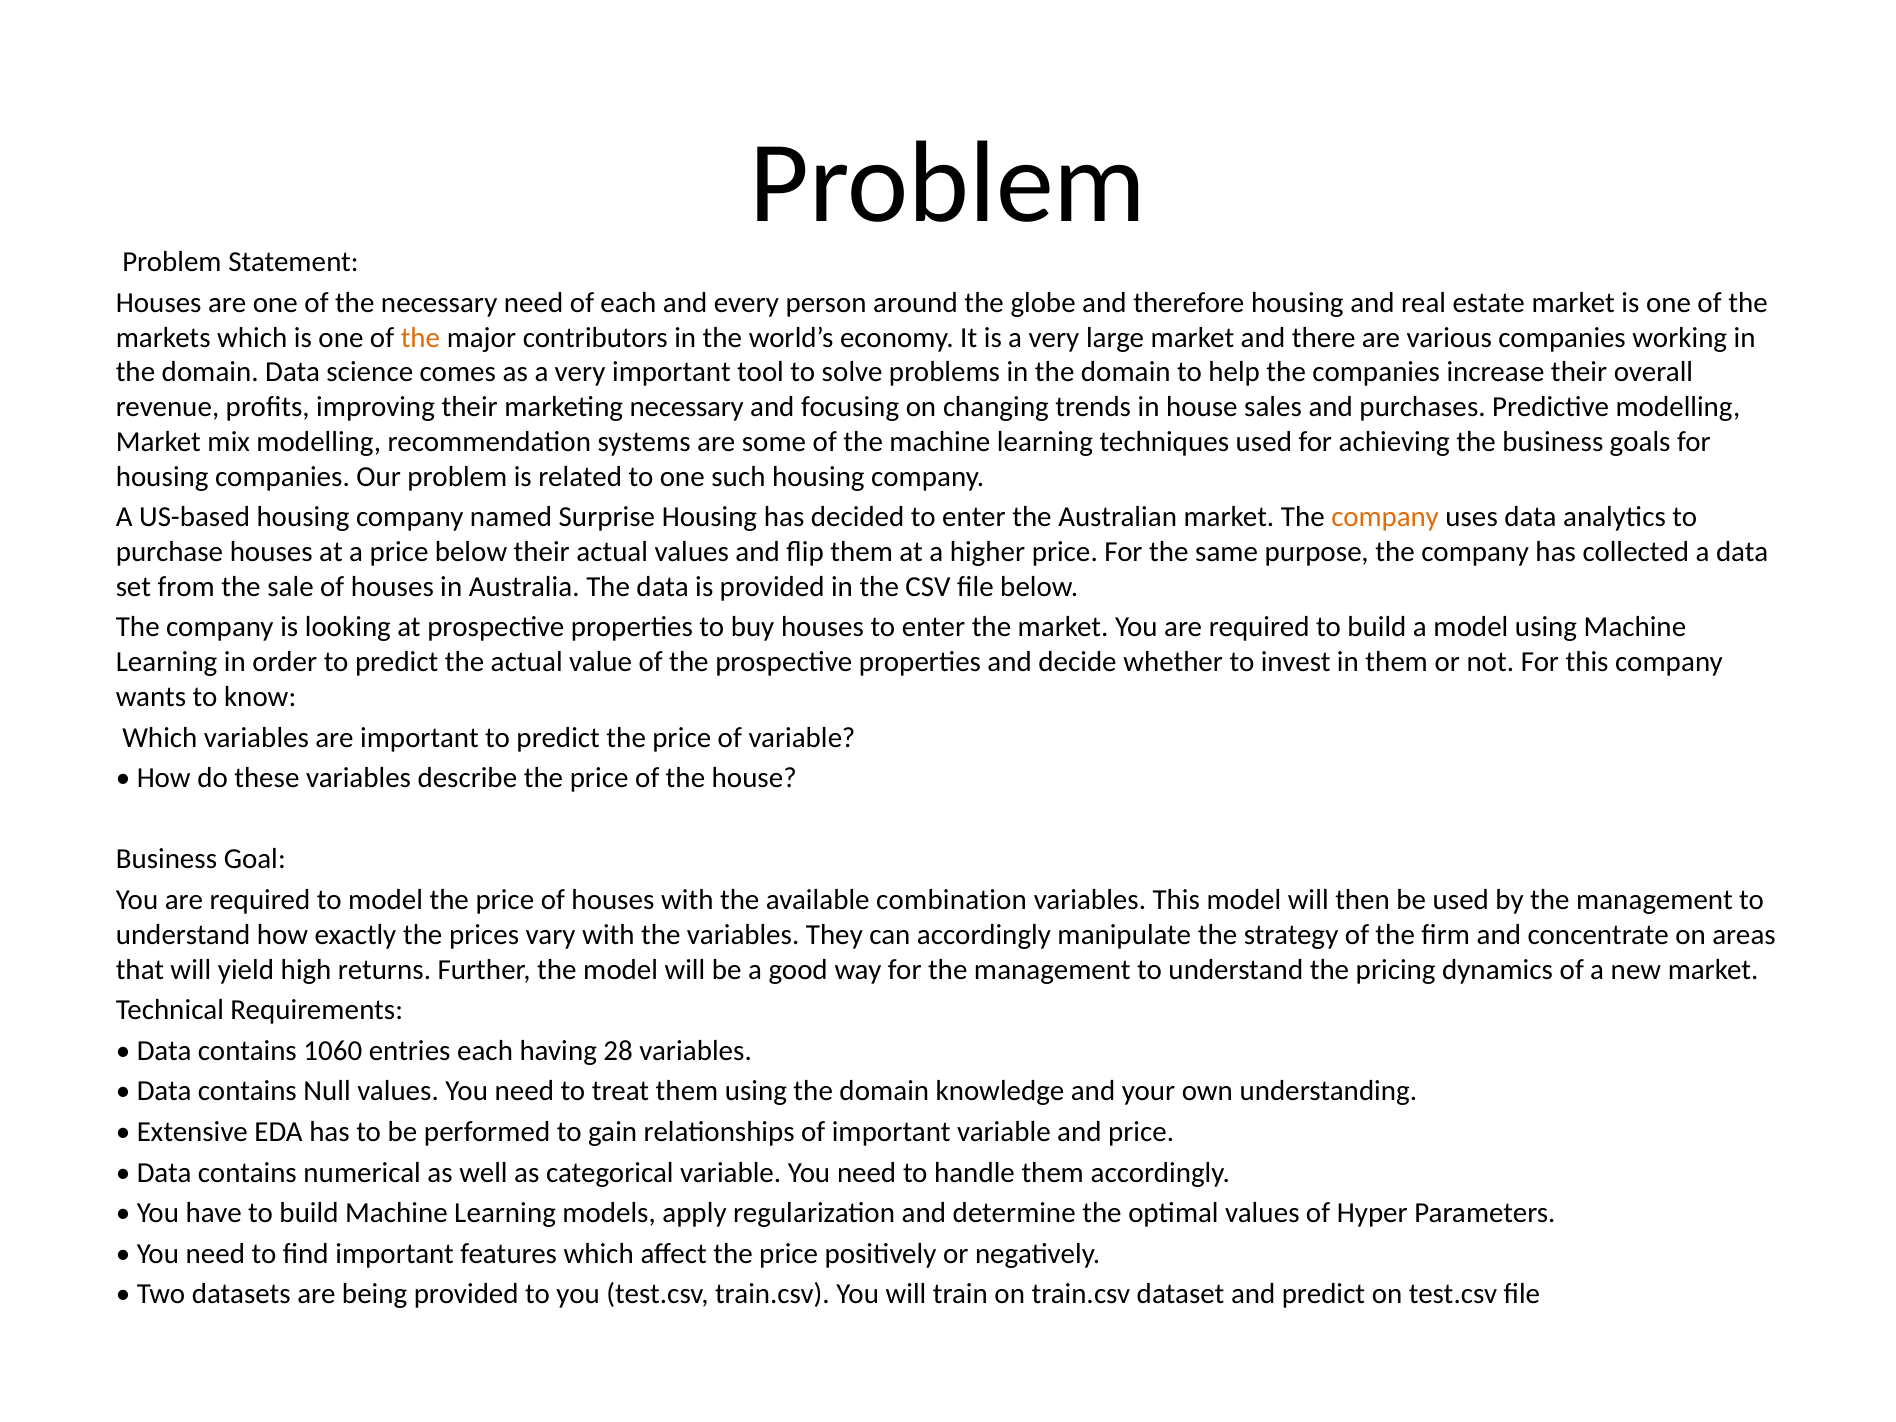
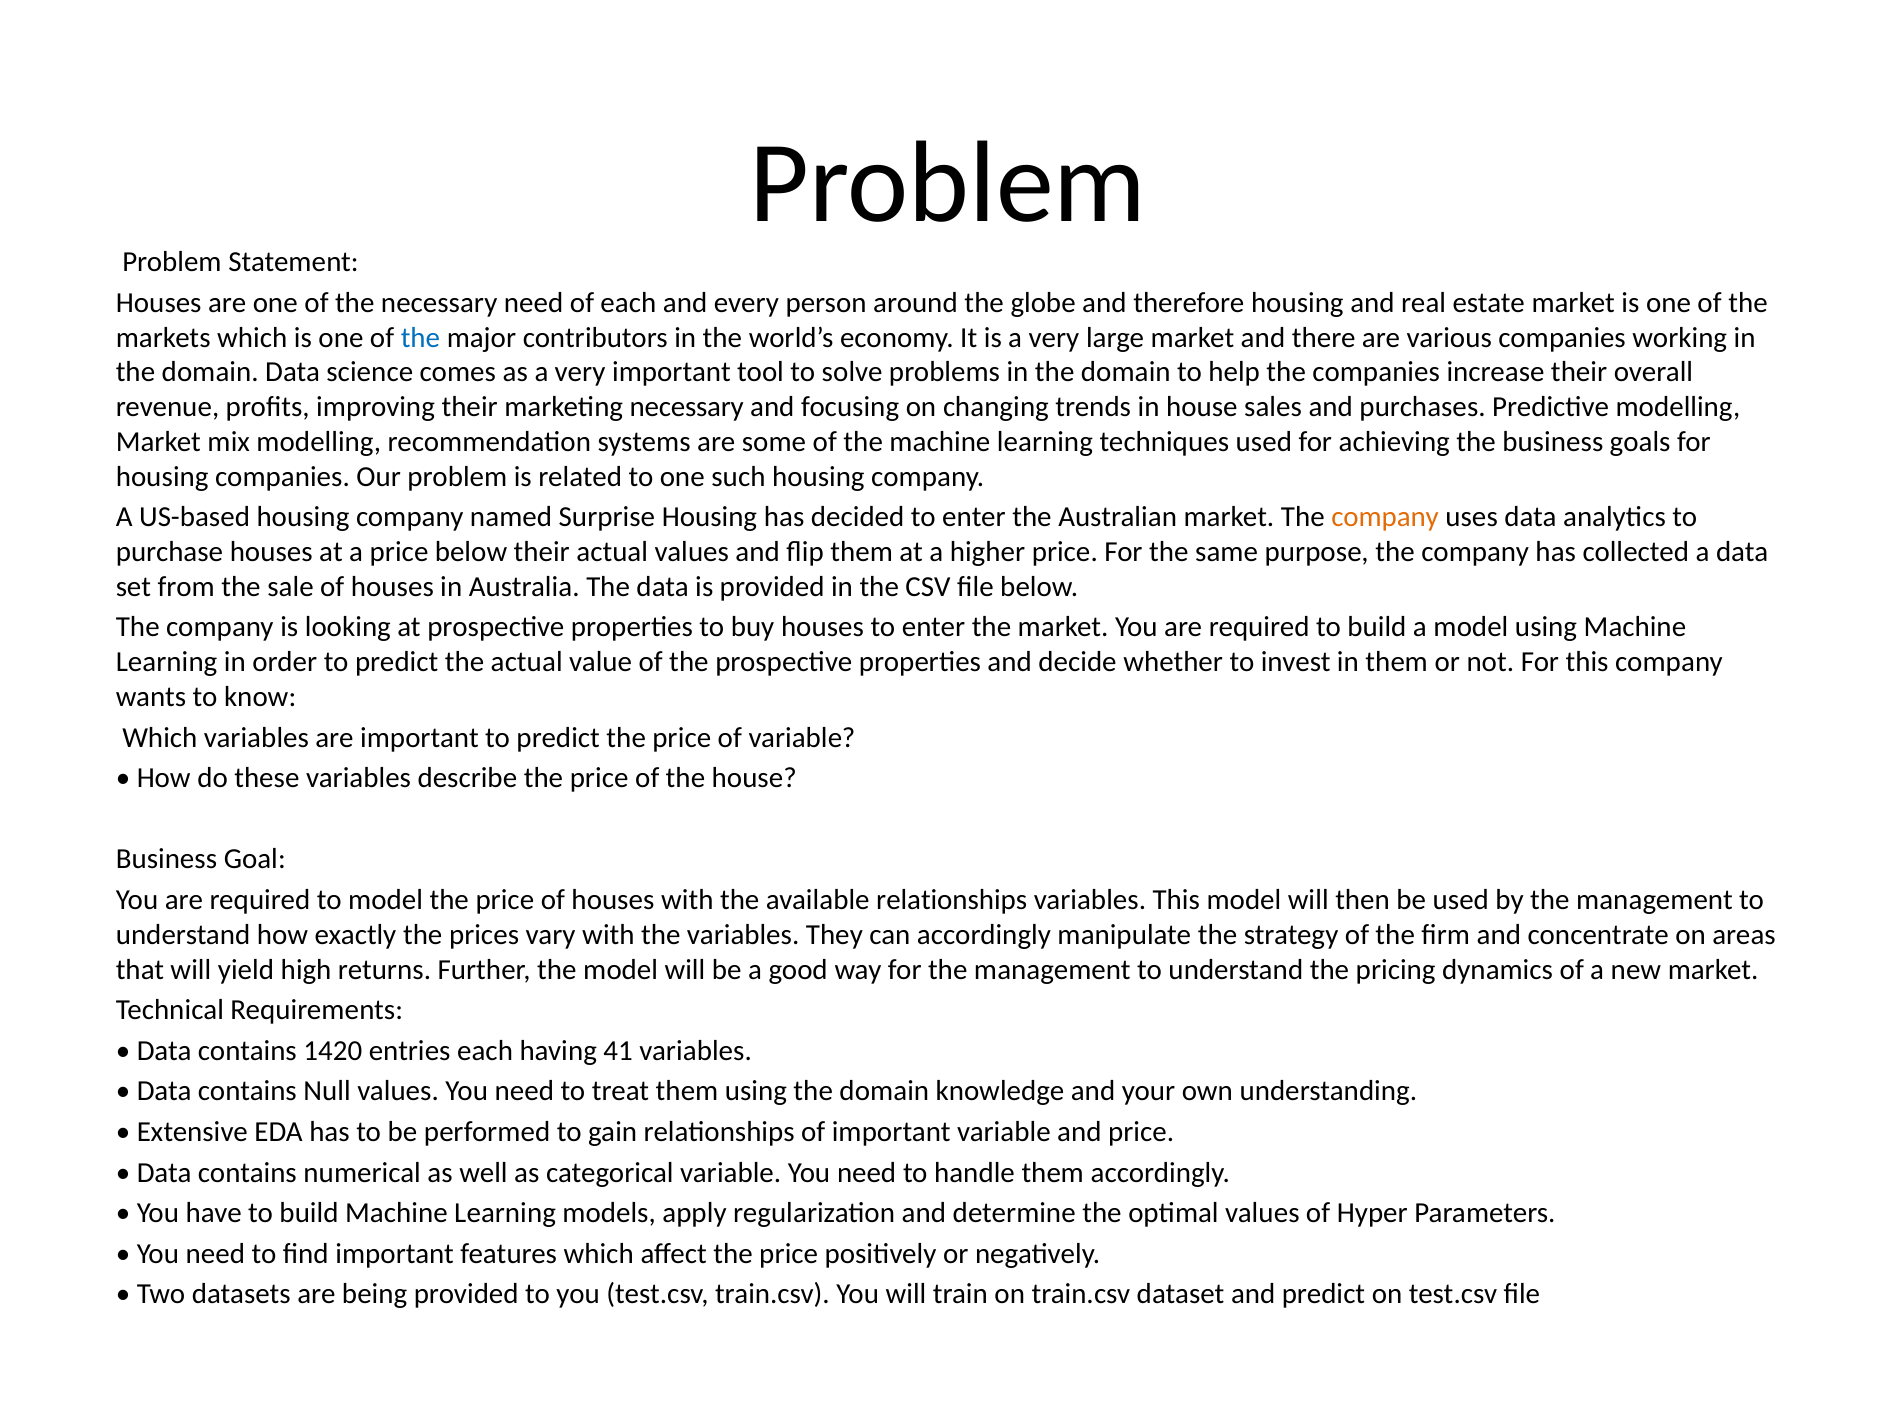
the at (420, 337) colour: orange -> blue
available combination: combination -> relationships
1060: 1060 -> 1420
28: 28 -> 41
